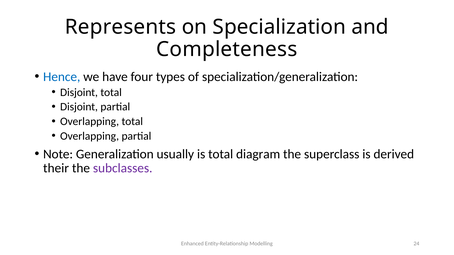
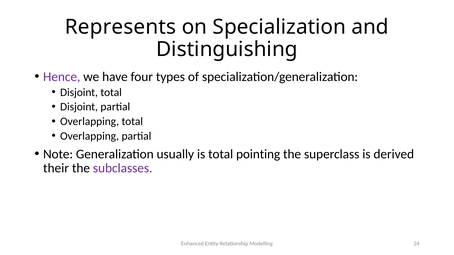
Completeness: Completeness -> Distinguishing
Hence colour: blue -> purple
diagram: diagram -> pointing
